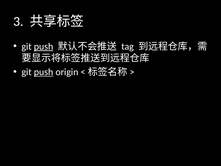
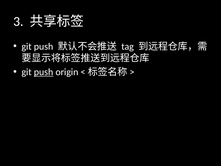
push at (44, 46) underline: present -> none
